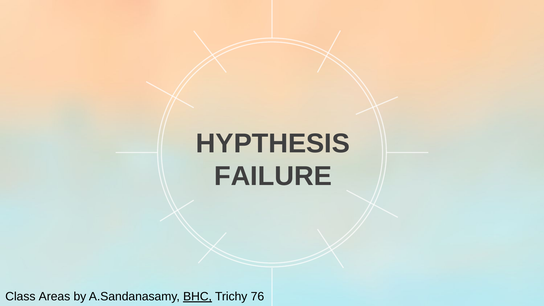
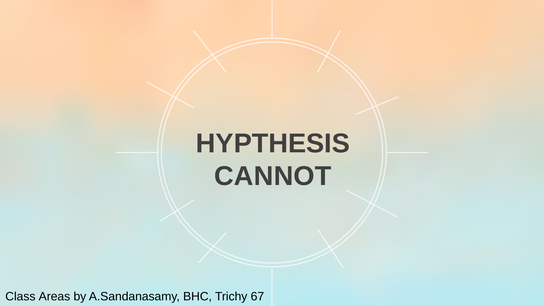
FAILURE: FAILURE -> CANNOT
BHC underline: present -> none
76: 76 -> 67
